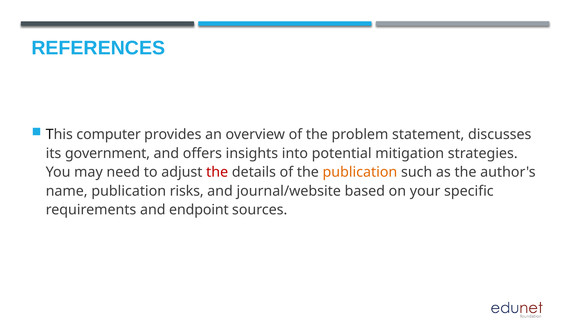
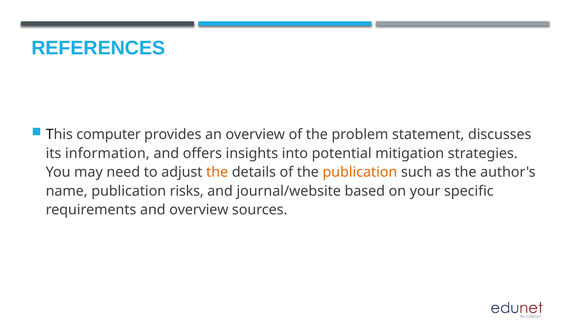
government: government -> information
the at (217, 172) colour: red -> orange
and endpoint: endpoint -> overview
